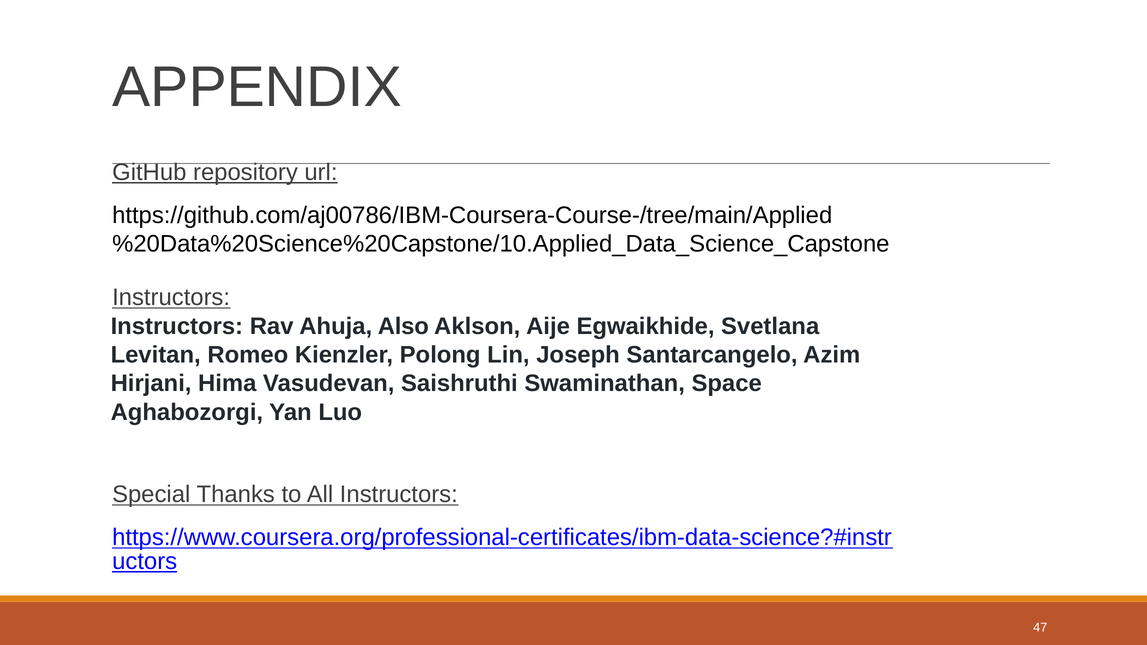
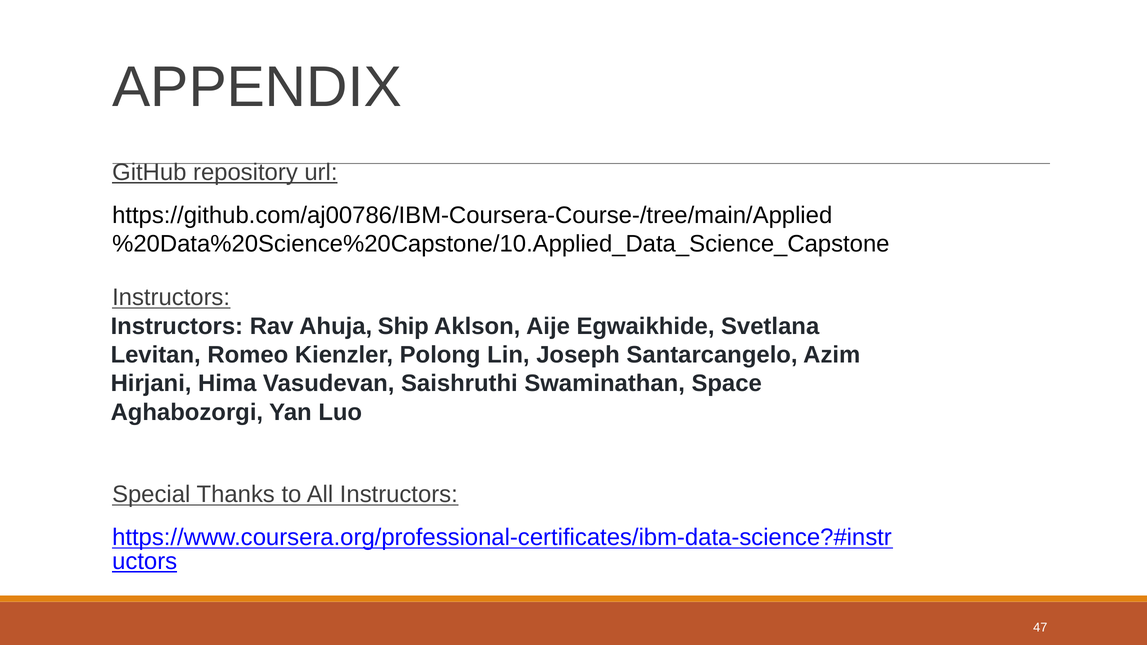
Also: Also -> Ship
